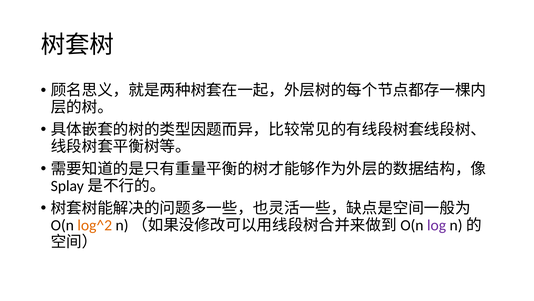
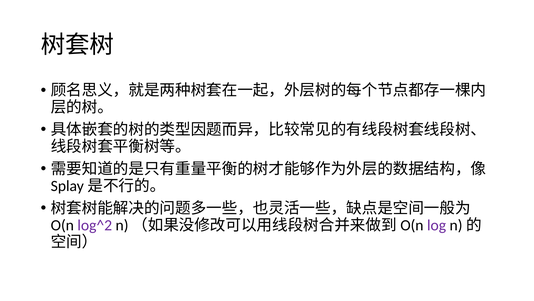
log^2 colour: orange -> purple
